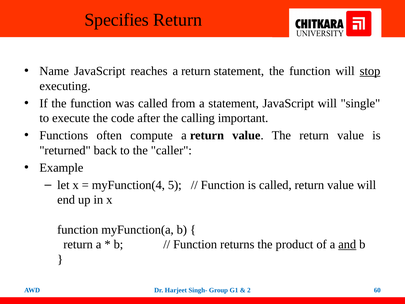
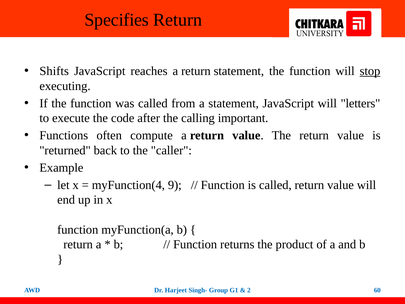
Name: Name -> Shifts
single: single -> letters
5: 5 -> 9
and underline: present -> none
